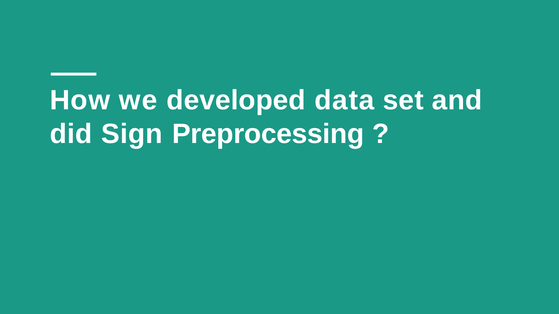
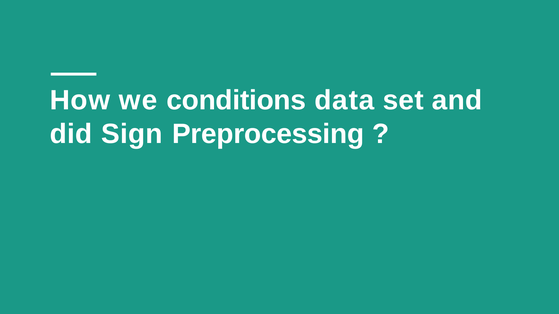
developed: developed -> conditions
